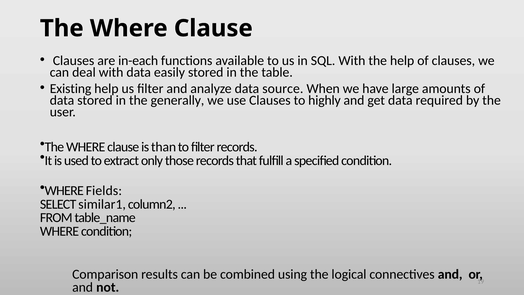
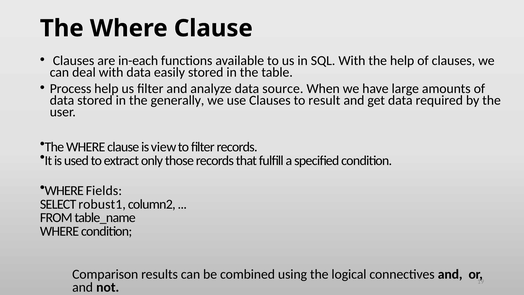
Existing: Existing -> Process
highly: highly -> result
than: than -> view
similar1: similar1 -> robust1
